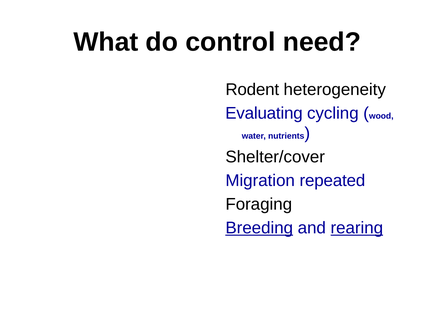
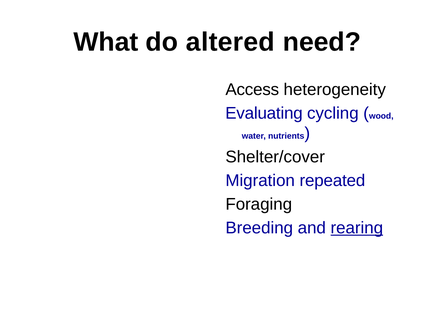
control: control -> altered
Rodent: Rodent -> Access
Breeding underline: present -> none
